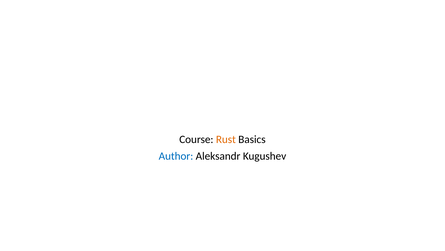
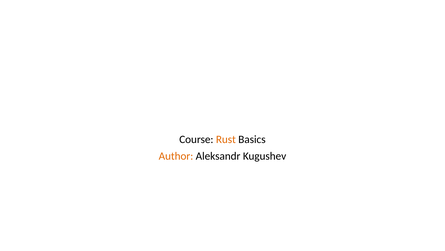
Author colour: blue -> orange
